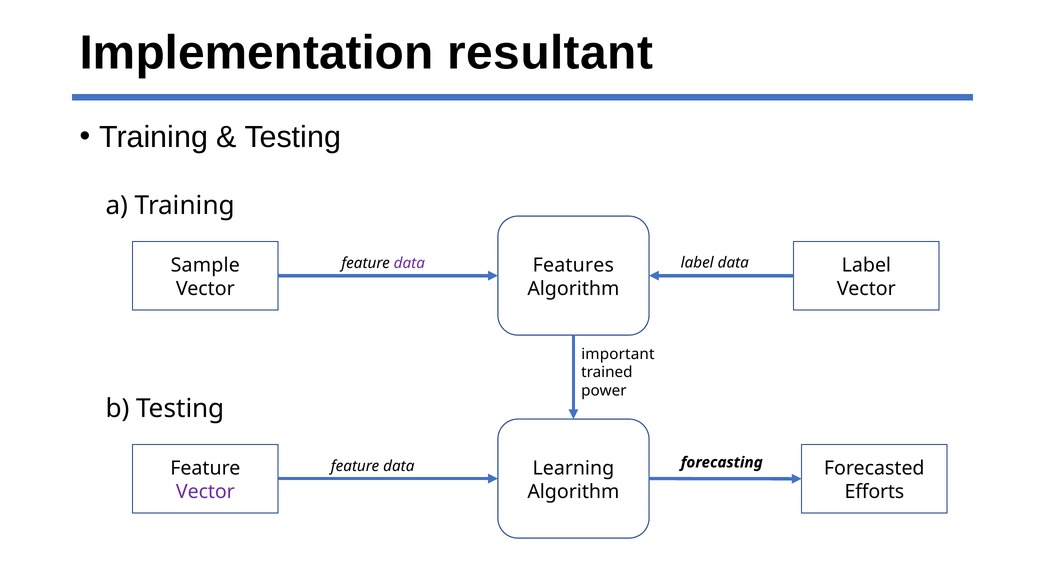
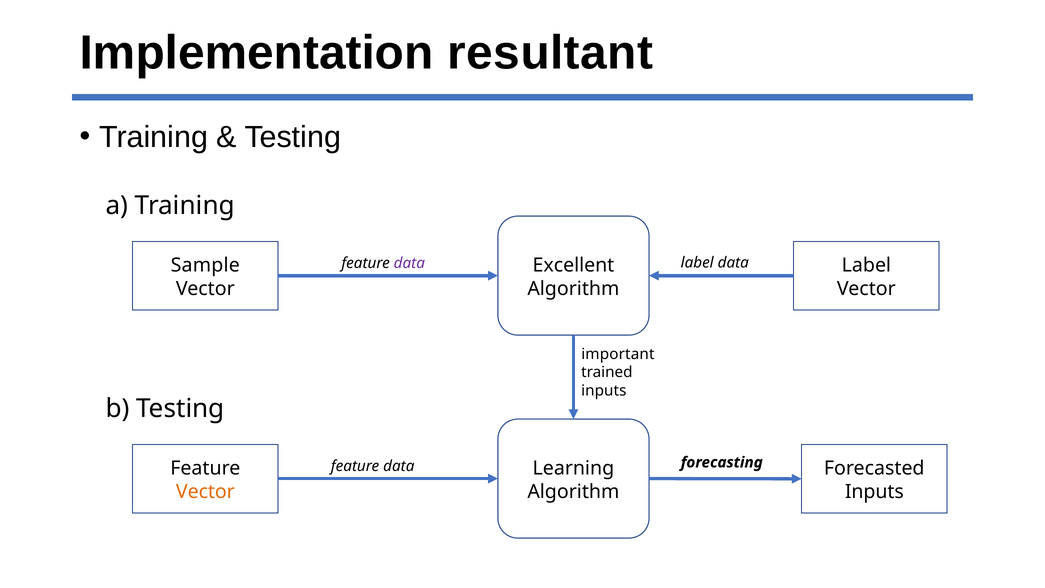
Features: Features -> Excellent
power at (604, 390): power -> inputs
Vector at (205, 492) colour: purple -> orange
Efforts at (874, 492): Efforts -> Inputs
